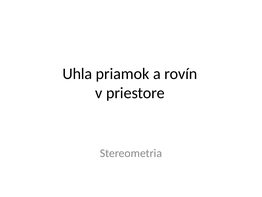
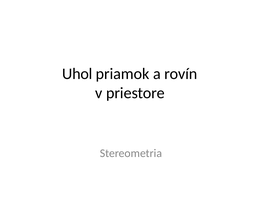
Uhla: Uhla -> Uhol
